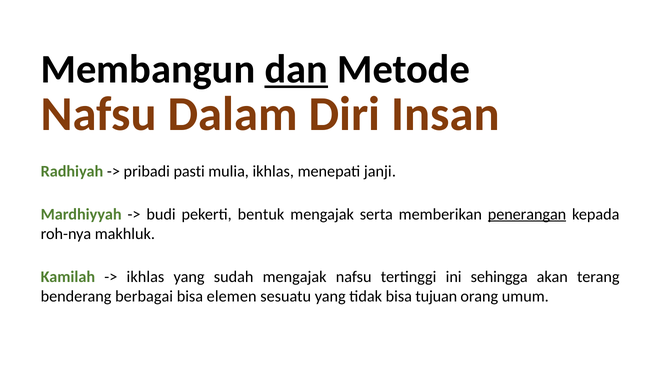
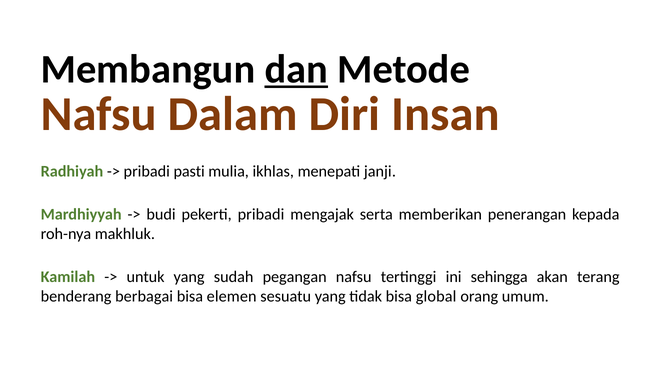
pekerti bentuk: bentuk -> pribadi
penerangan underline: present -> none
ikhlas at (145, 276): ikhlas -> untuk
sudah mengajak: mengajak -> pegangan
tujuan: tujuan -> global
